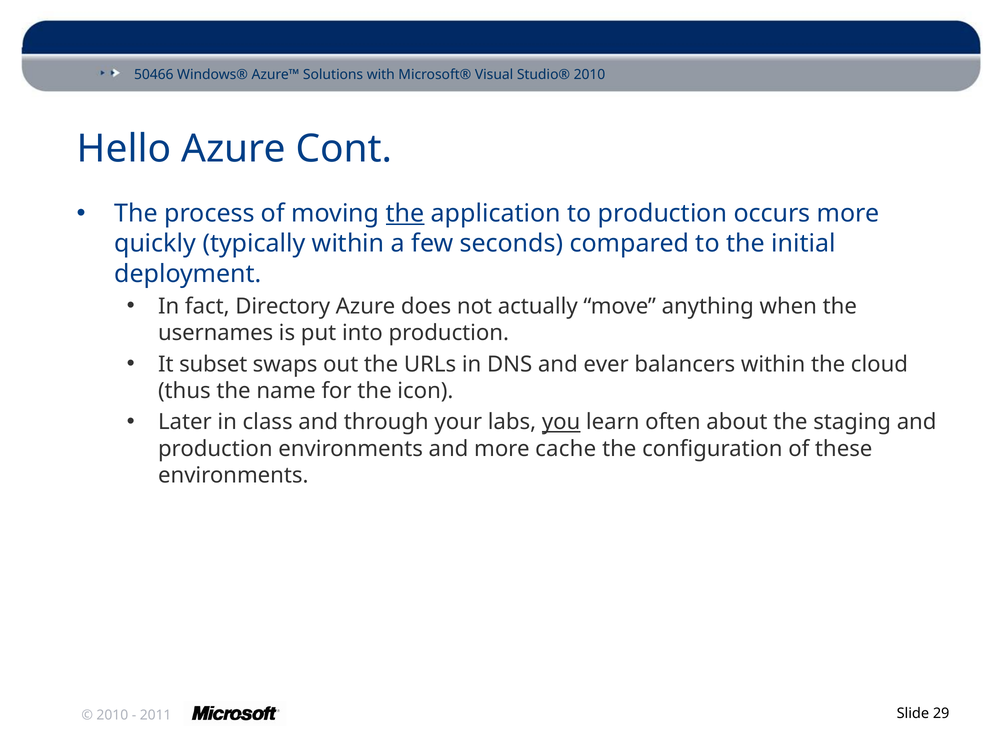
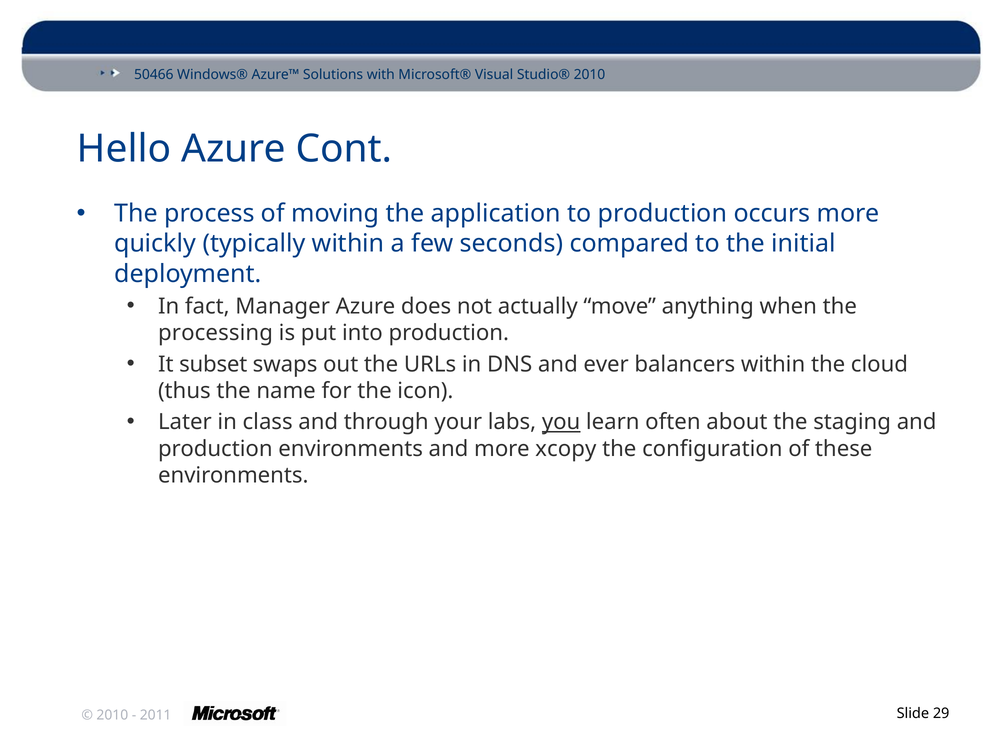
the at (405, 214) underline: present -> none
Directory: Directory -> Manager
usernames: usernames -> processing
cache: cache -> xcopy
